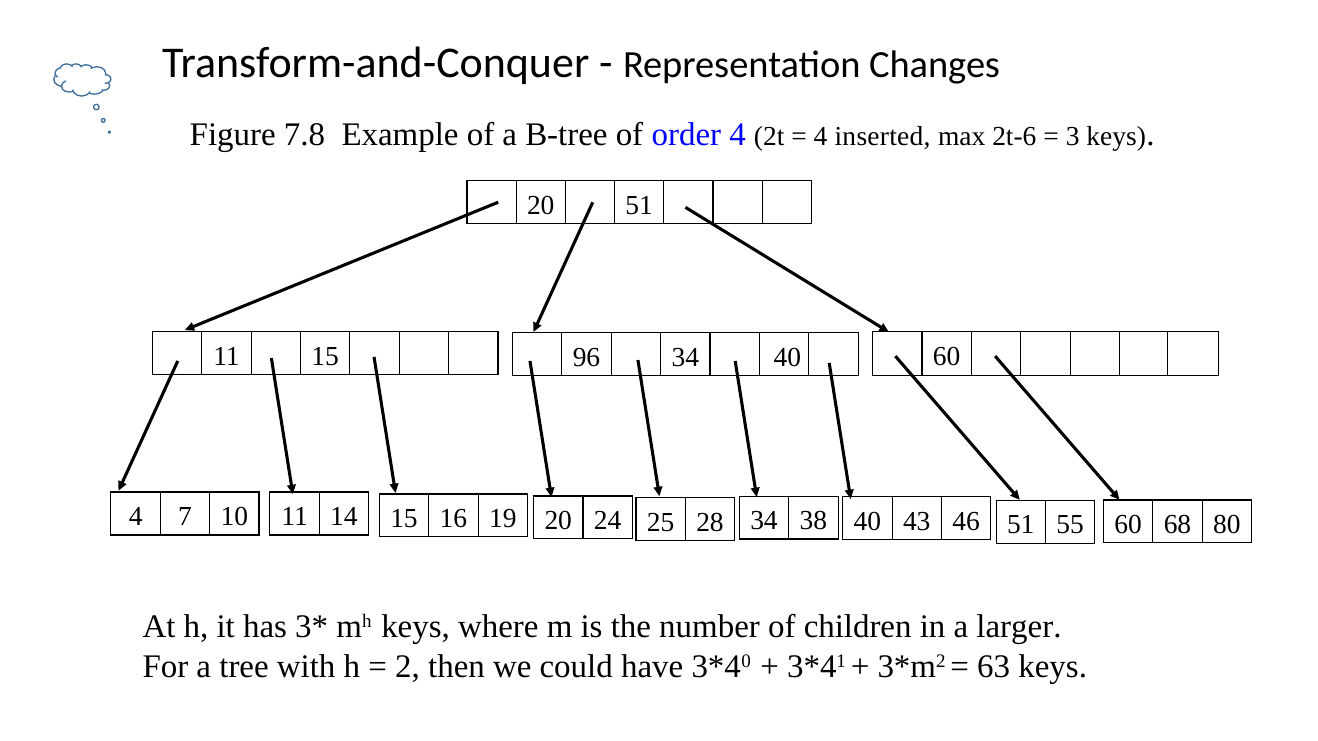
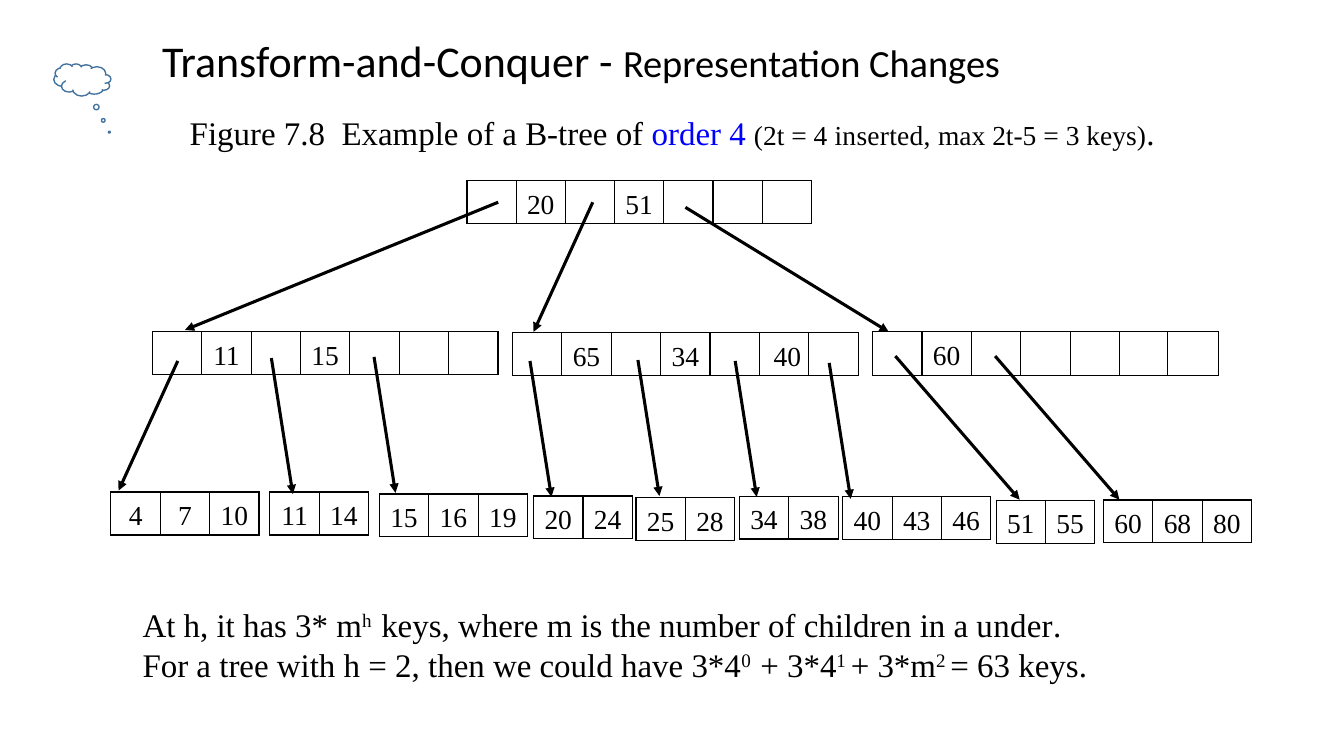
2t-6: 2t-6 -> 2t-5
96: 96 -> 65
larger: larger -> under
